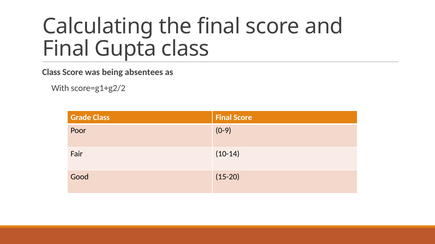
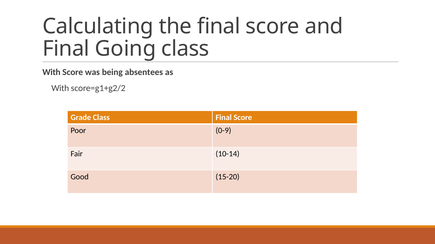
Gupta: Gupta -> Going
Class at (51, 72): Class -> With
